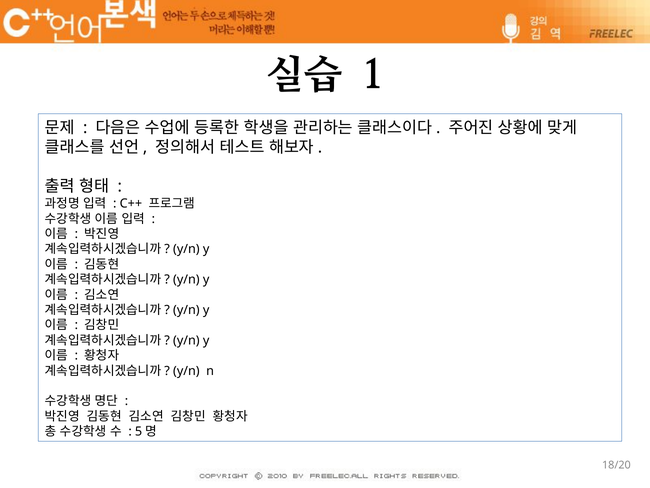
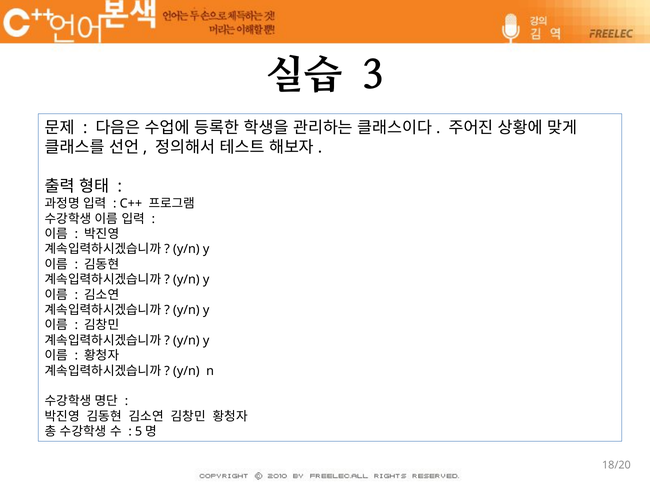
1: 1 -> 3
